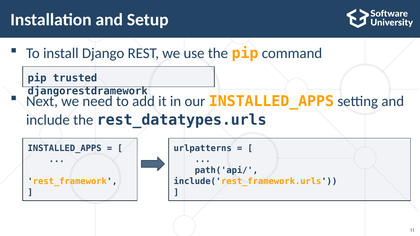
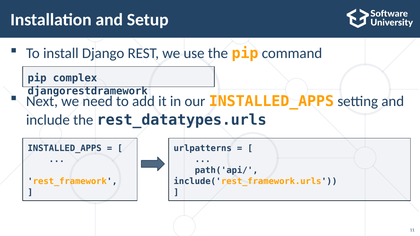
trusted: trusted -> complex
